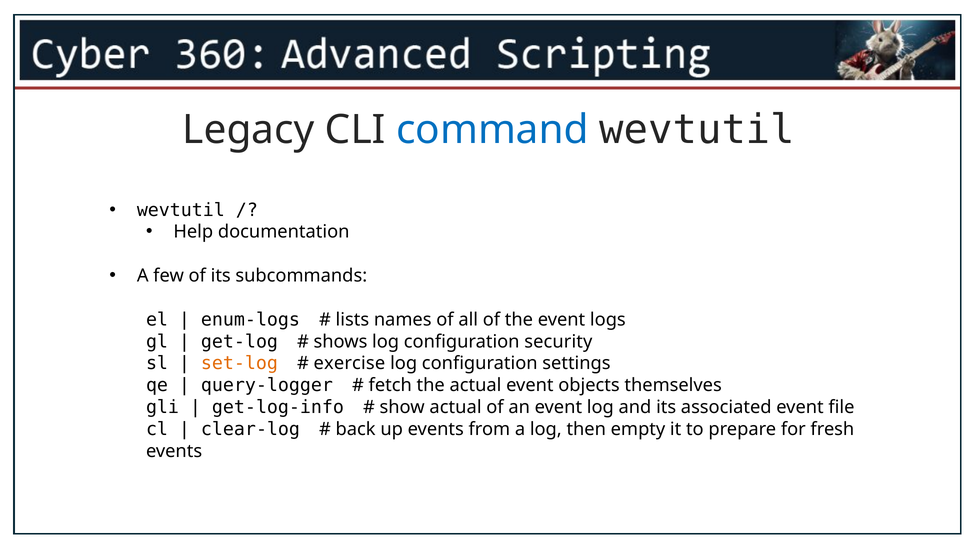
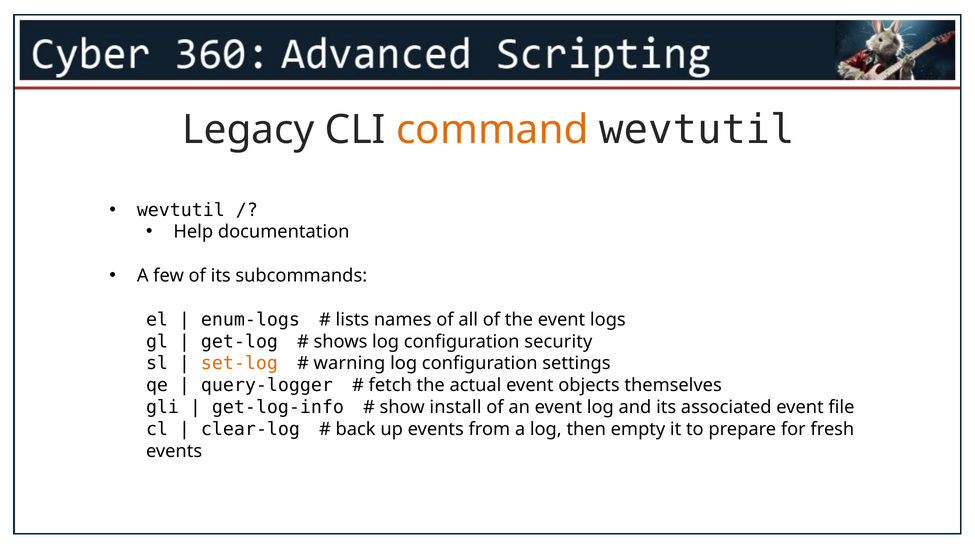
command colour: blue -> orange
exercise: exercise -> warning
show actual: actual -> install
